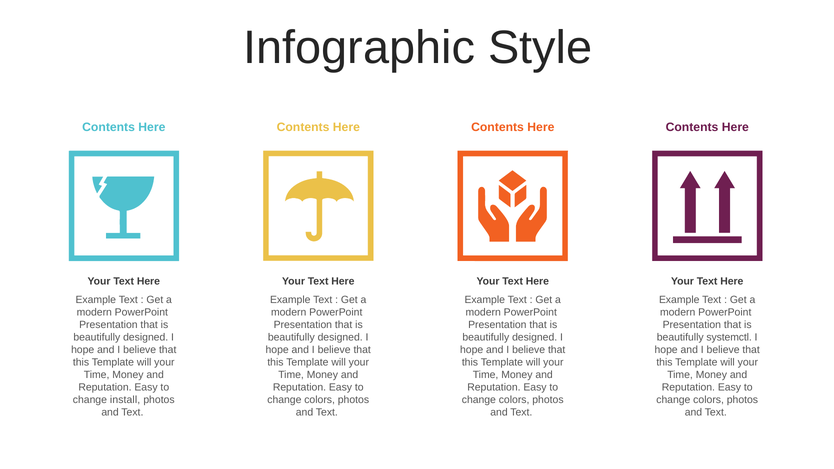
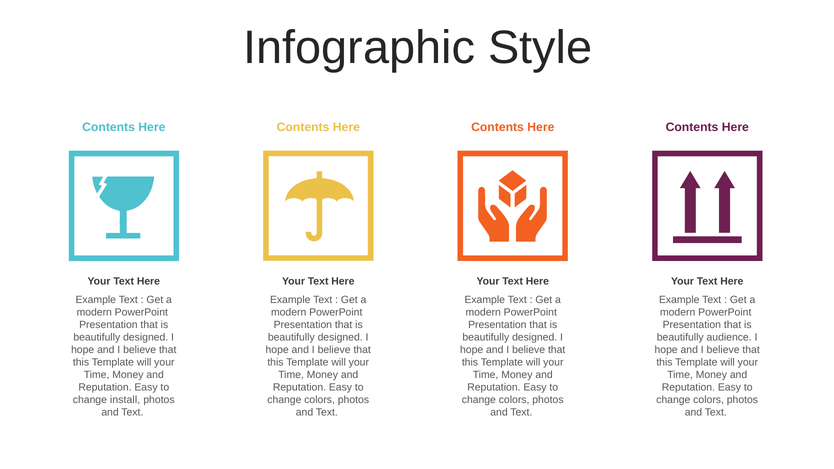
systemctl: systemctl -> audience
